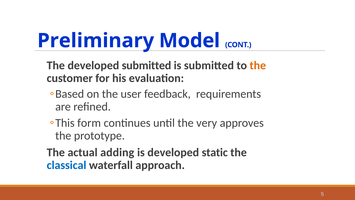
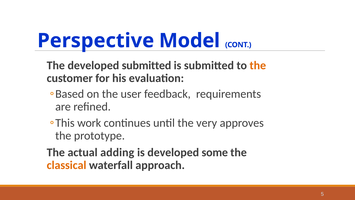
Preliminary: Preliminary -> Perspective
form: form -> work
static: static -> some
classical colour: blue -> orange
